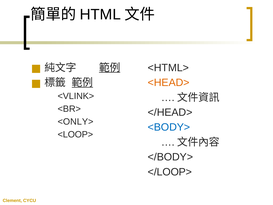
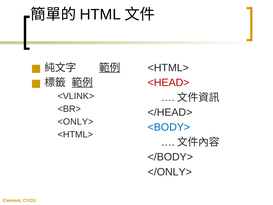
<HEAD> colour: orange -> red
<LOOP> at (75, 134): <LOOP> -> <HTML>
</LOOP>: </LOOP> -> </ONLY>
